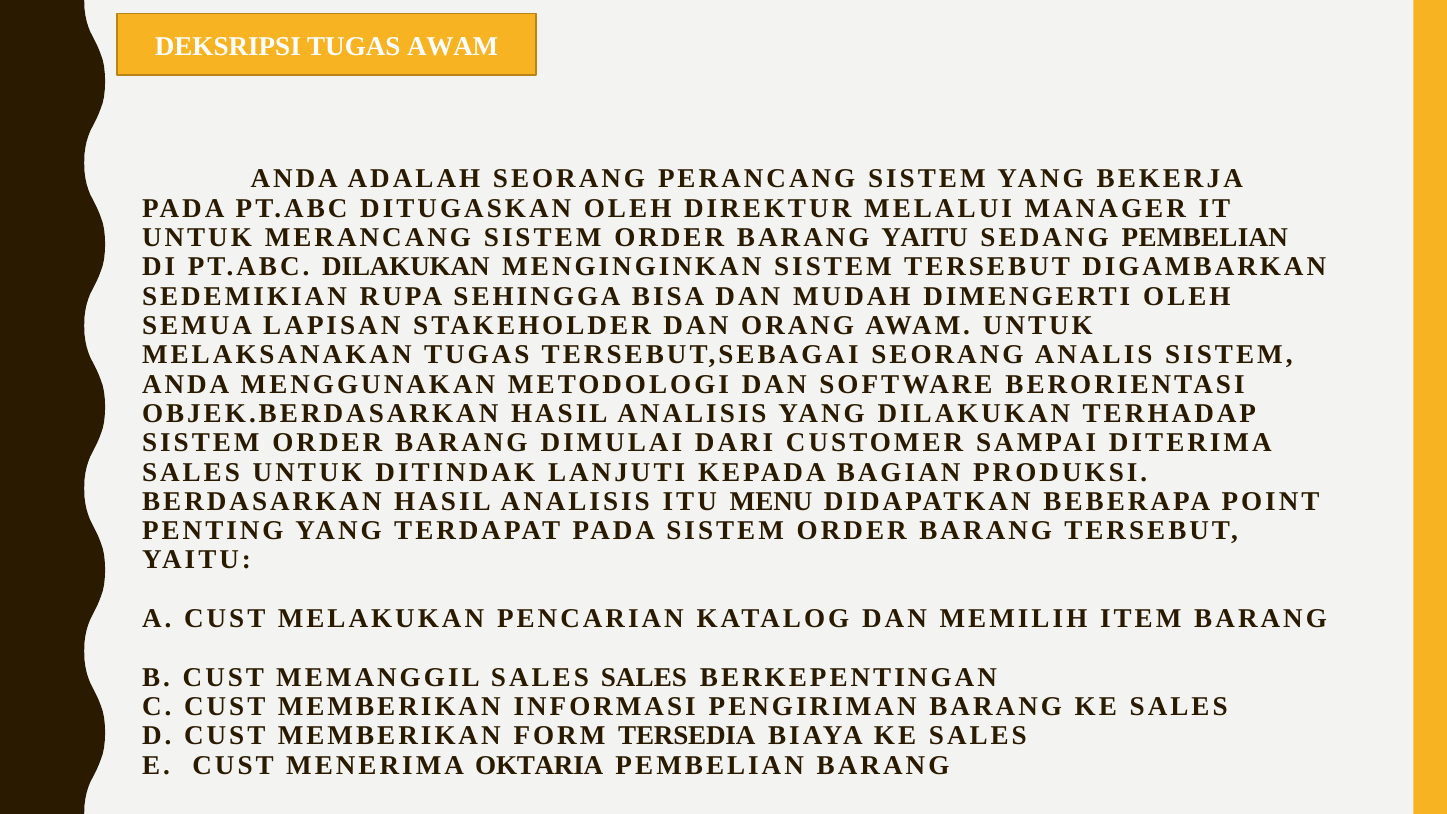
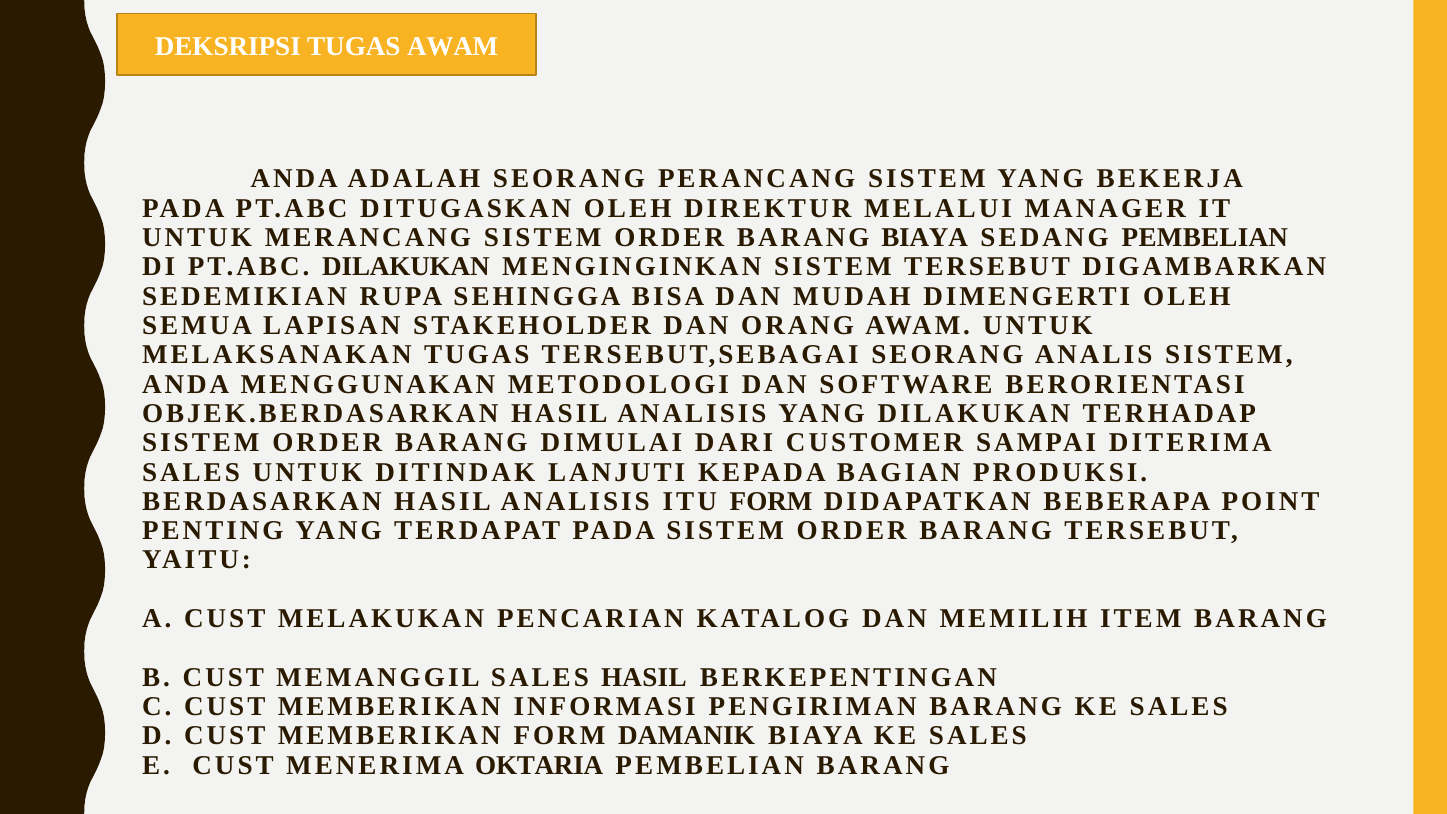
BARANG YAITU: YAITU -> BIAYA
ITU MENU: MENU -> FORM
SALES SALES: SALES -> HASIL
TERSEDIA: TERSEDIA -> DAMANIK
